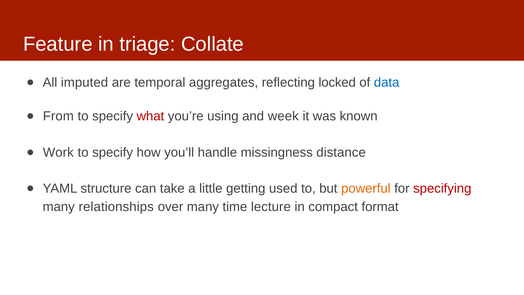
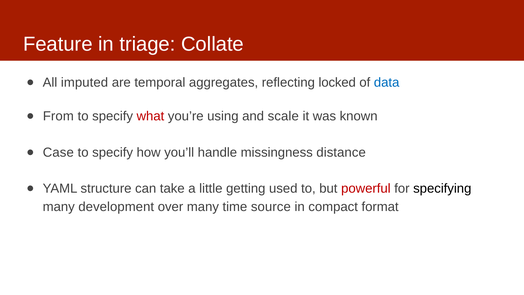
week: week -> scale
Work: Work -> Case
powerful colour: orange -> red
specifying colour: red -> black
relationships: relationships -> development
lecture: lecture -> source
